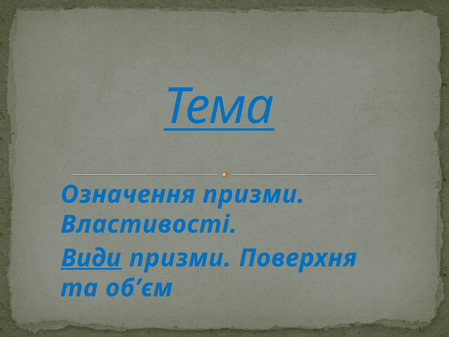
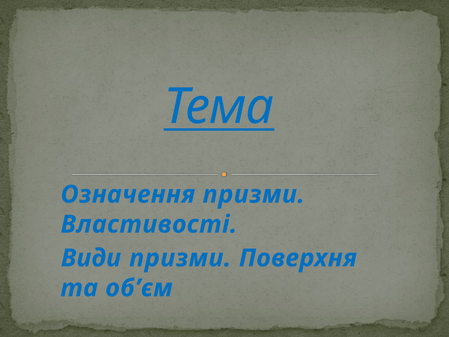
Види underline: present -> none
